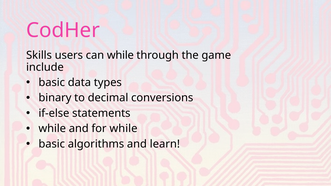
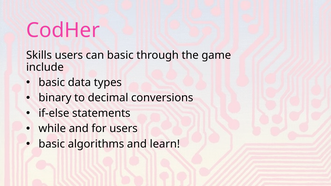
can while: while -> basic
for while: while -> users
